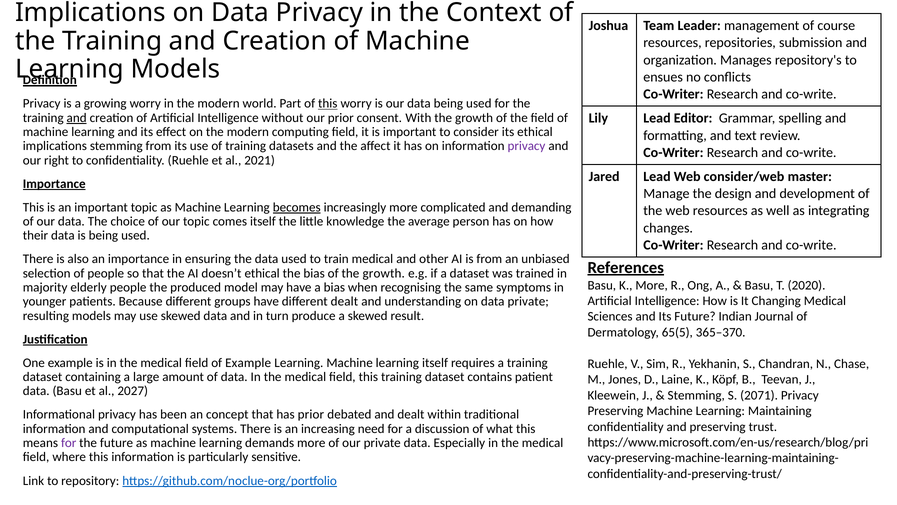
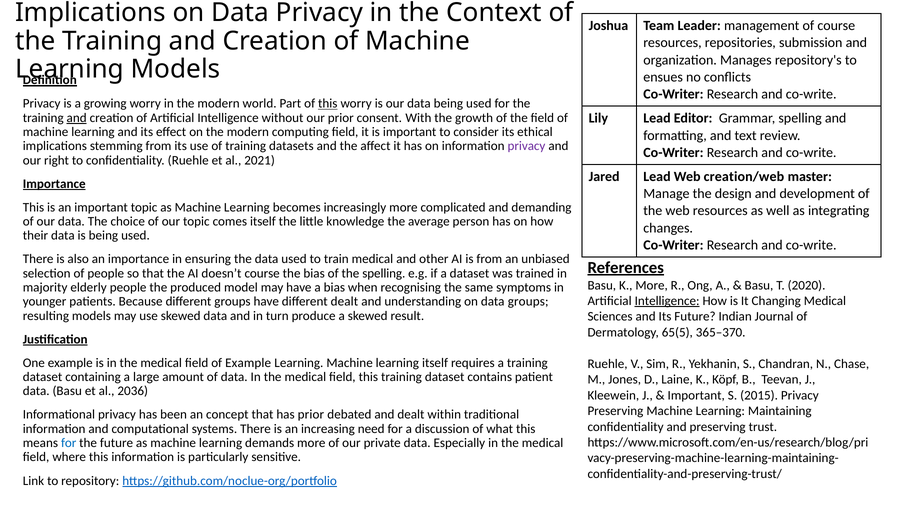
consider/web: consider/web -> creation/web
becomes underline: present -> none
doesn’t ethical: ethical -> course
of the growth: growth -> spelling
Intelligence at (667, 301) underline: none -> present
data private: private -> groups
2027: 2027 -> 2036
Stemming at (696, 395): Stemming -> Important
2071: 2071 -> 2015
for at (69, 442) colour: purple -> blue
